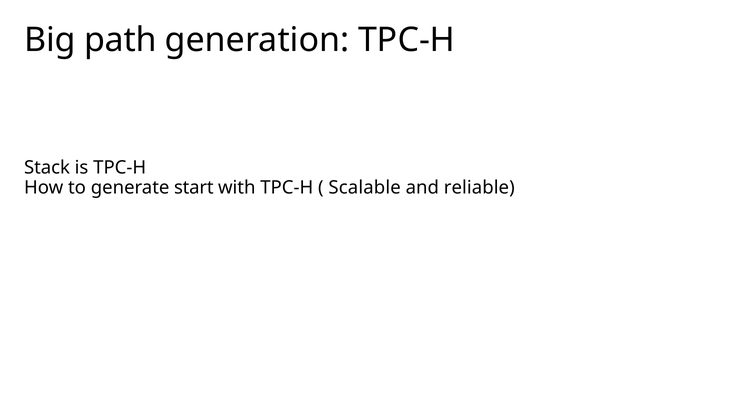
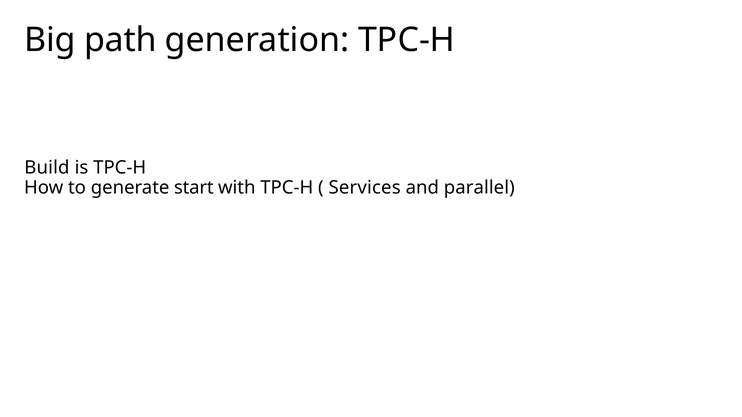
Stack: Stack -> Build
Scalable: Scalable -> Services
reliable: reliable -> parallel
